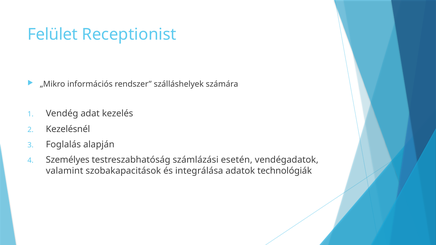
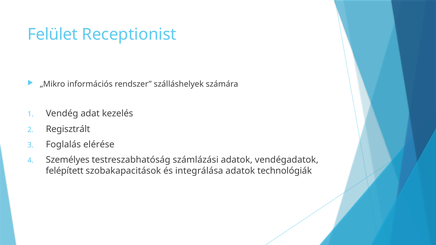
Kezelésnél: Kezelésnél -> Regisztrált
alapján: alapján -> elérése
számlázási esetén: esetén -> adatok
valamint: valamint -> felépített
